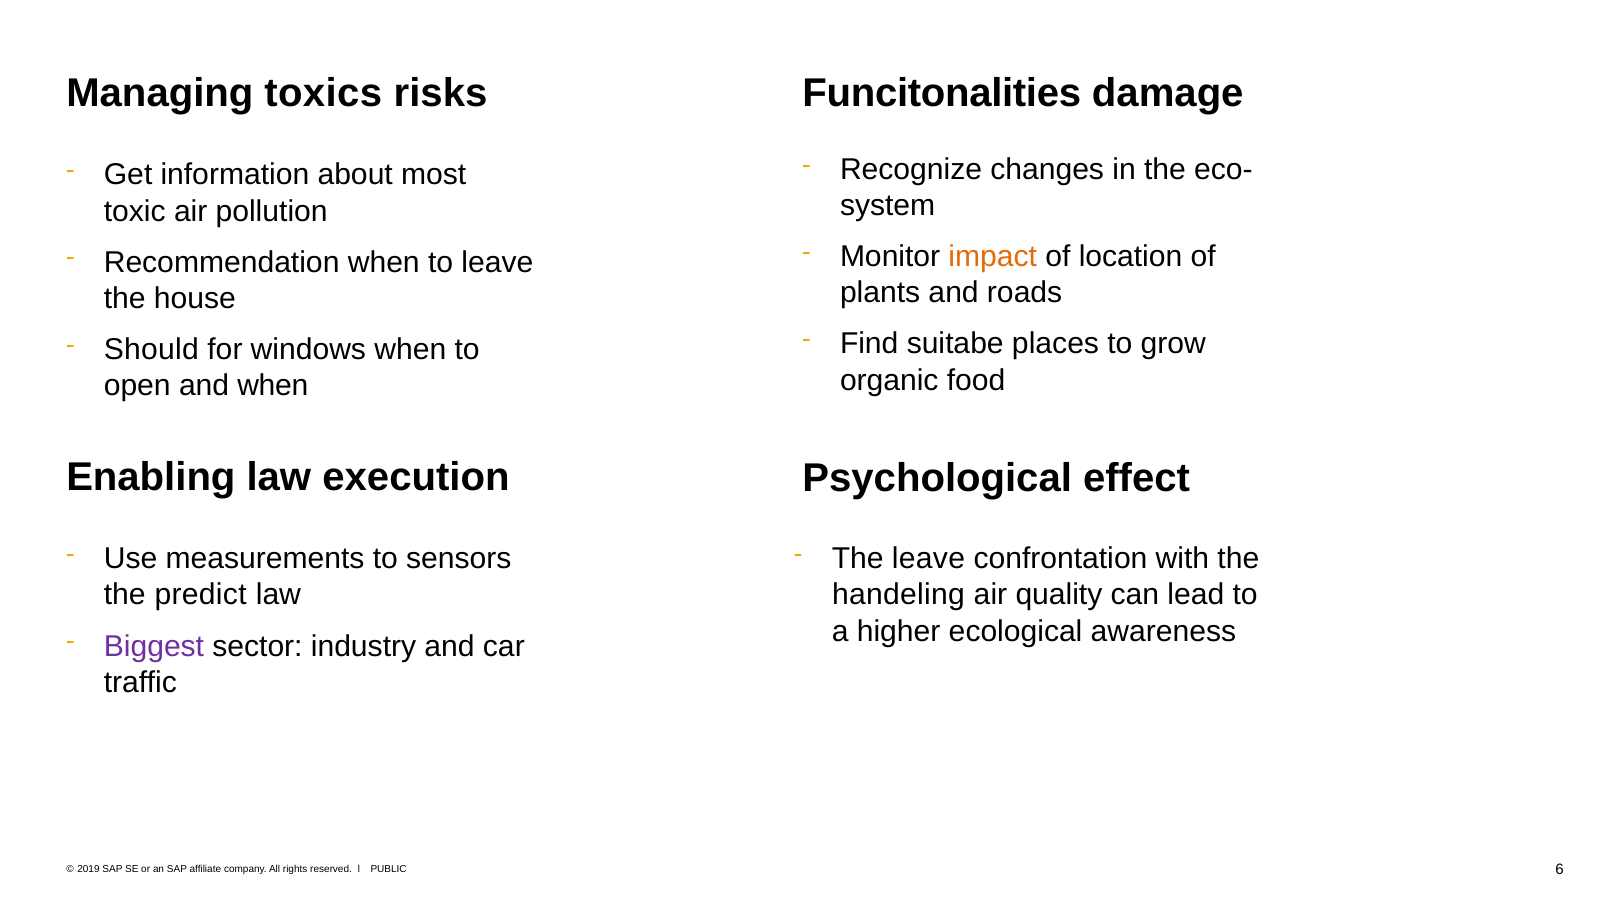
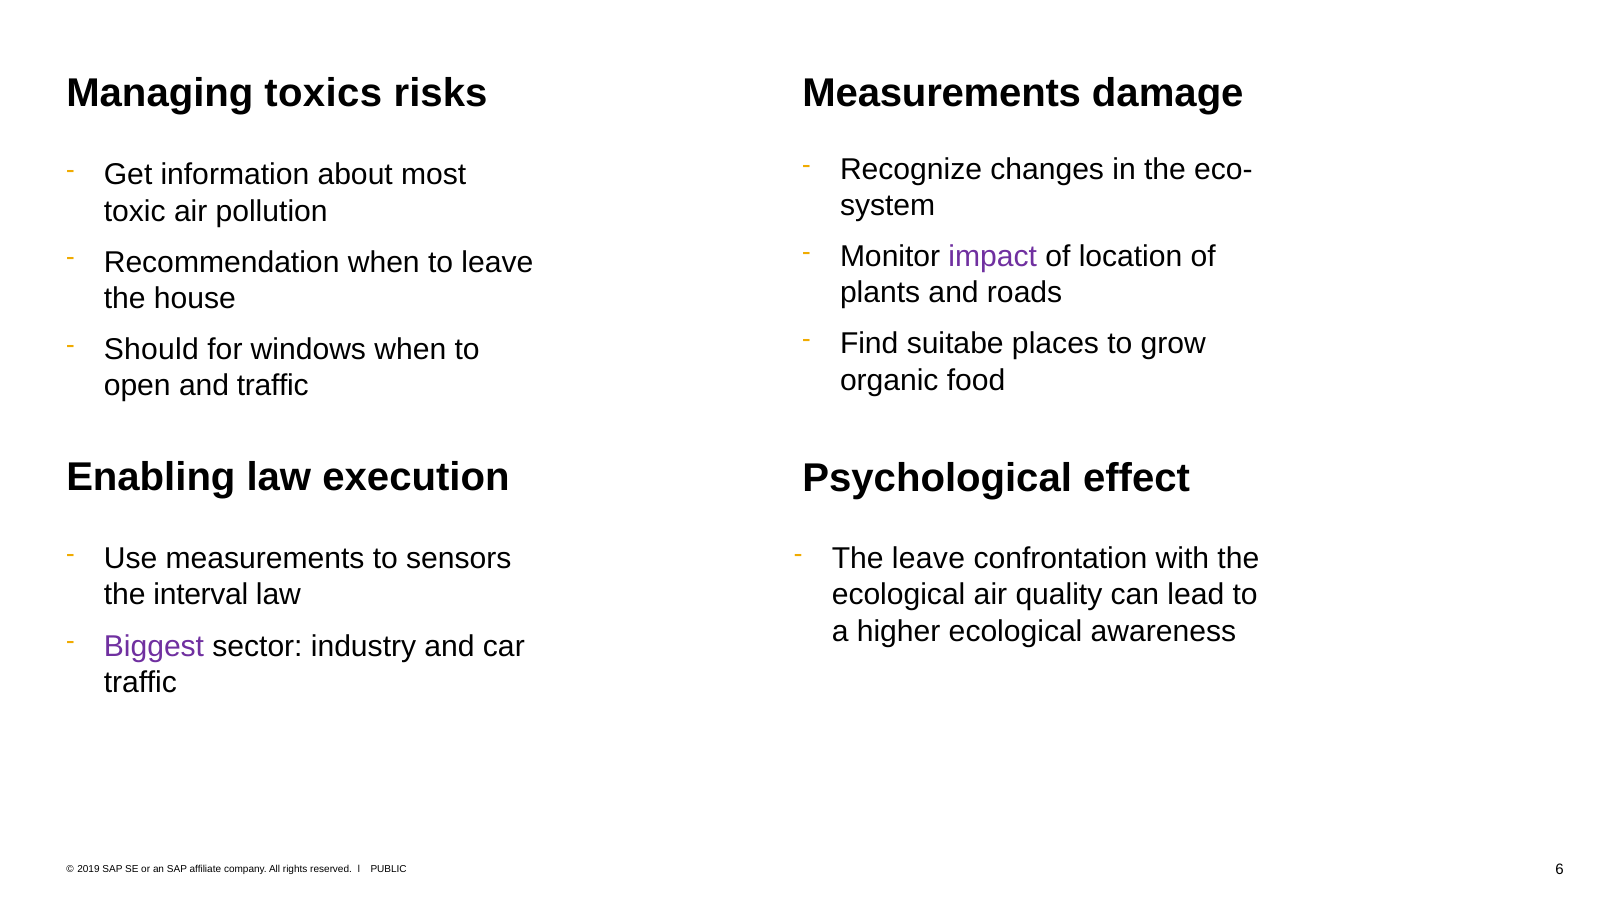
risks Funcitonalities: Funcitonalities -> Measurements
impact colour: orange -> purple
and when: when -> traffic
predict: predict -> interval
handeling at (898, 595): handeling -> ecological
